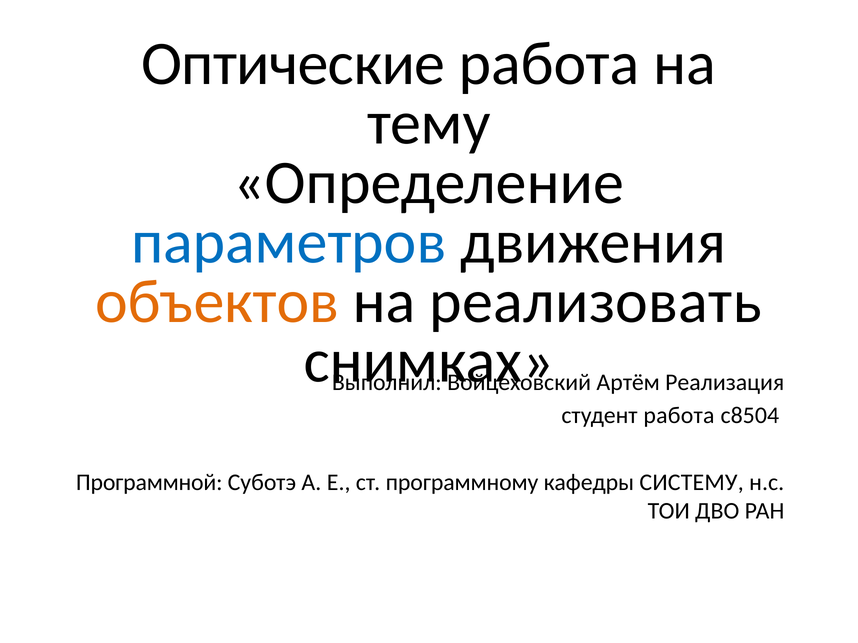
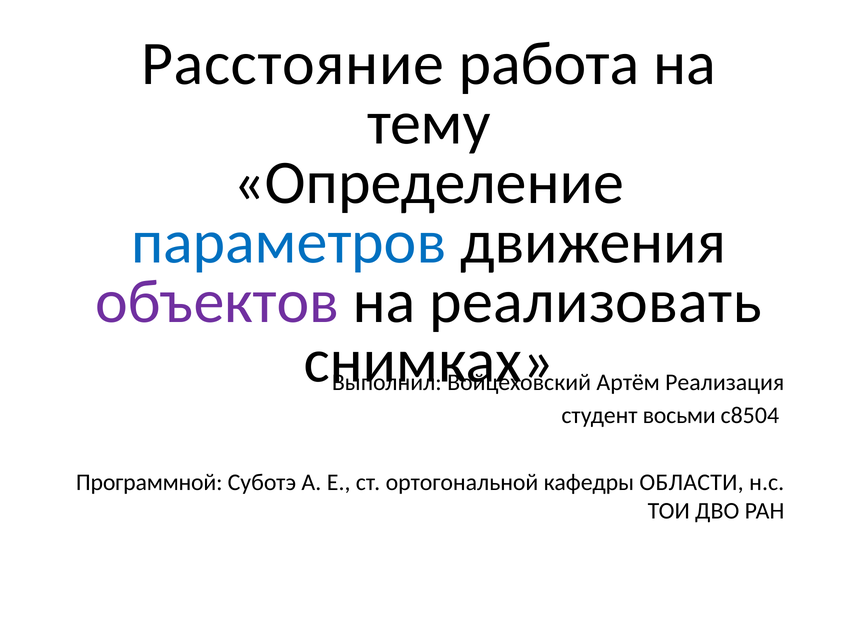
Оптические: Оптические -> Расстояние
объектов colour: orange -> purple
студент работа: работа -> восьми
программному: программному -> ортогональной
СИСТЕМУ: СИСТЕМУ -> ОБЛАСТИ
